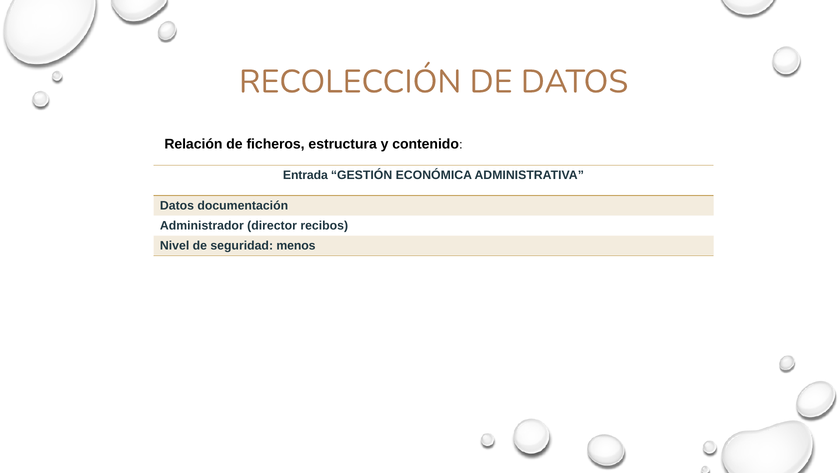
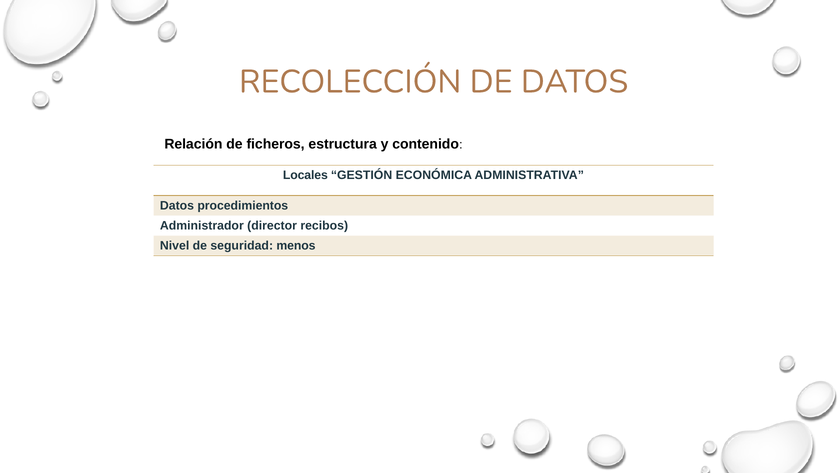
Entrada: Entrada -> Locales
documentación: documentación -> procedimientos
